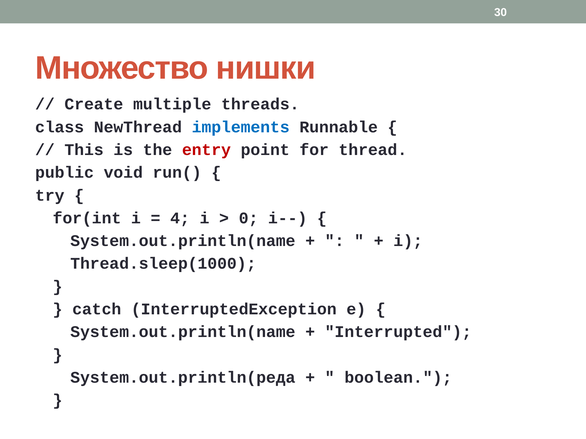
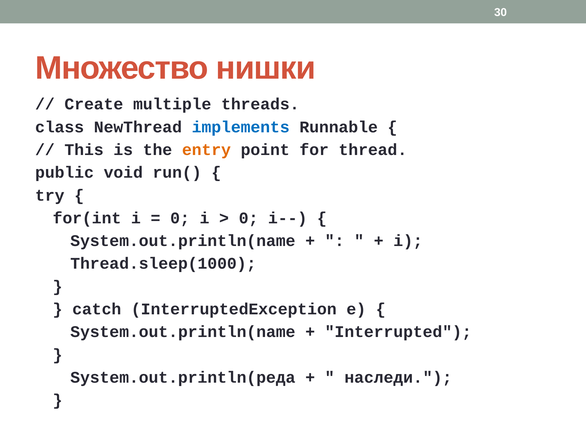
entry colour: red -> orange
4 at (180, 218): 4 -> 0
boolean: boolean -> наследи
